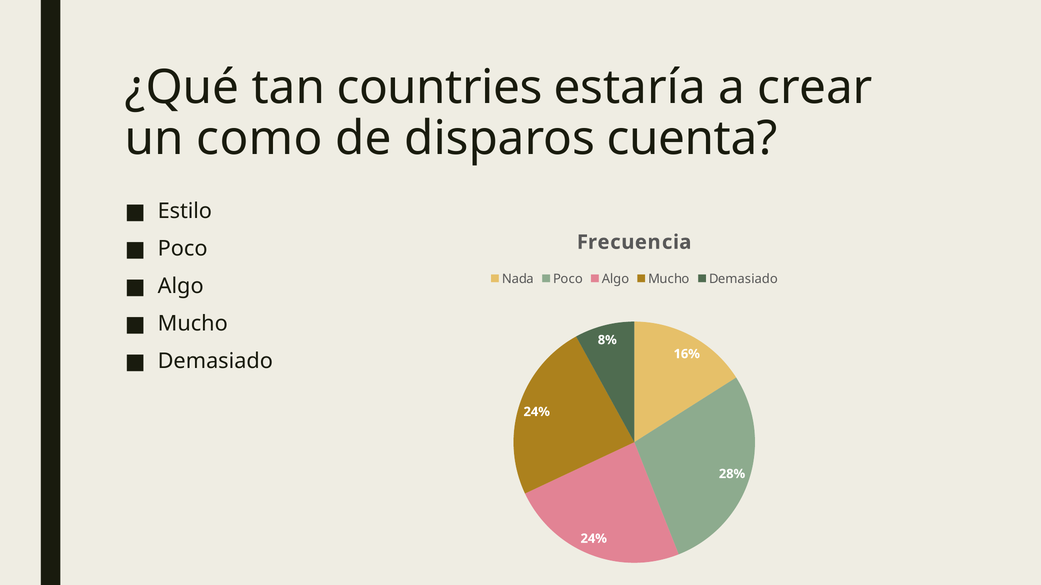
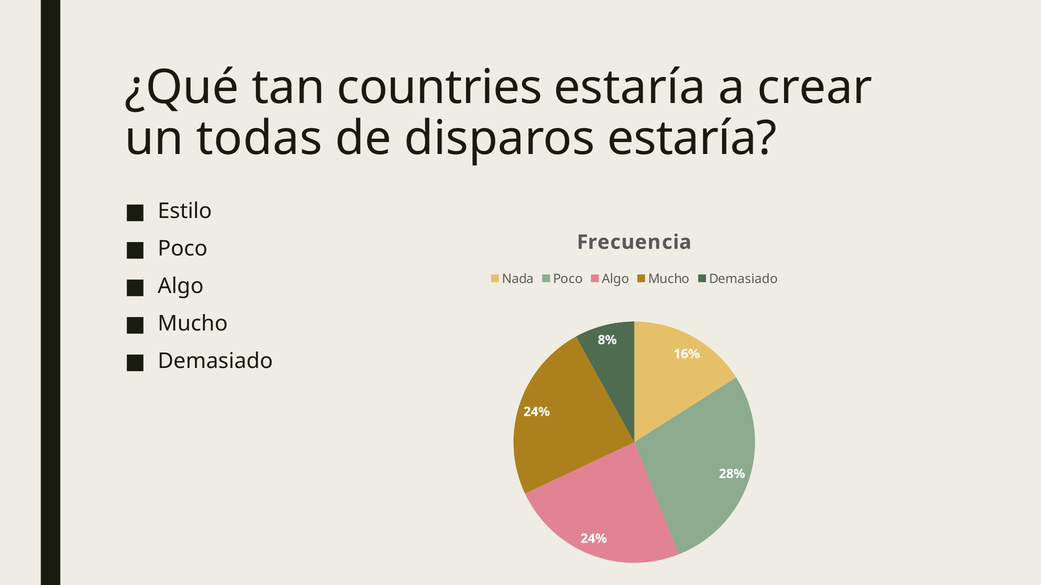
como: como -> todas
disparos cuenta: cuenta -> estaría
